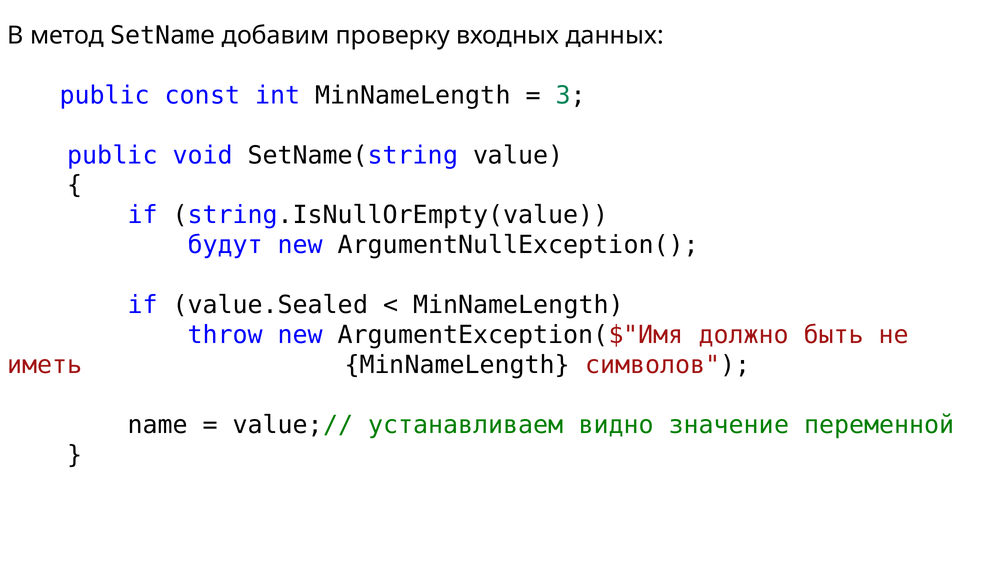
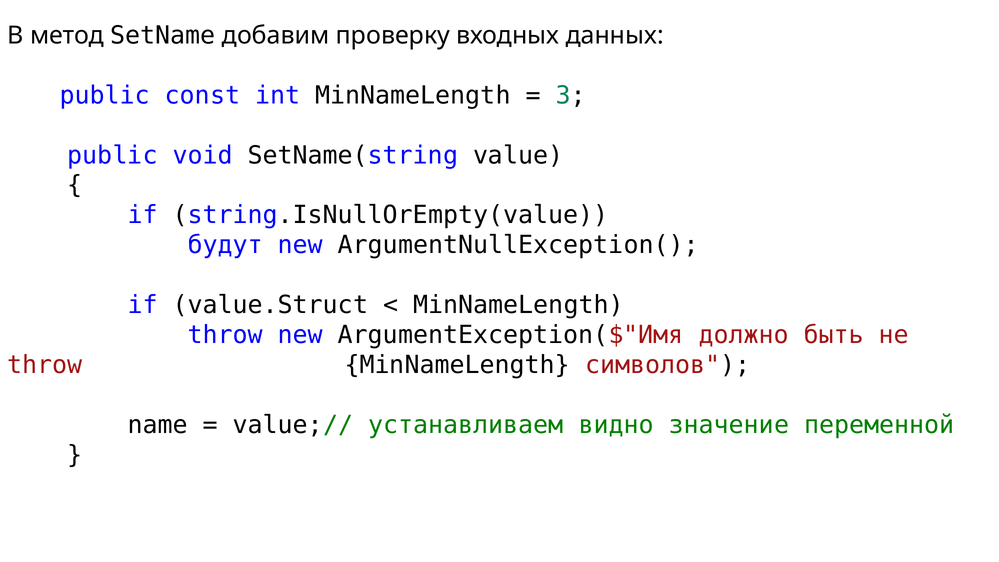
value.Sealed: value.Sealed -> value.Struct
иметь at (45, 365): иметь -> throw
